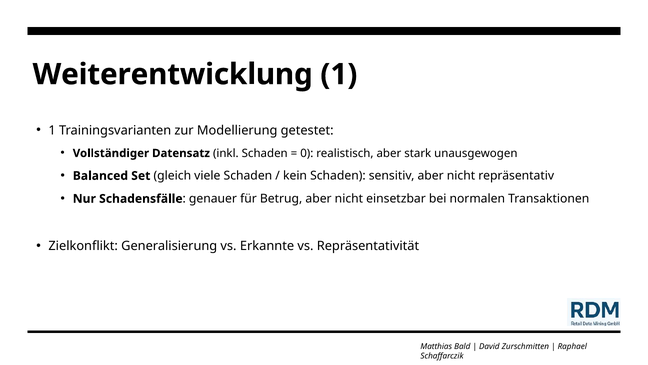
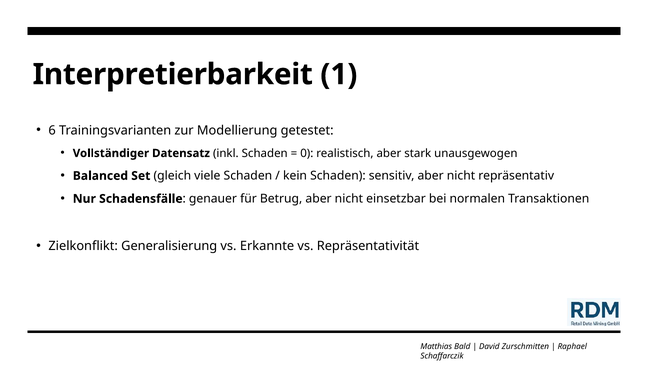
Weiterentwicklung: Weiterentwicklung -> Interpretierbarkeit
1 at (52, 130): 1 -> 6
